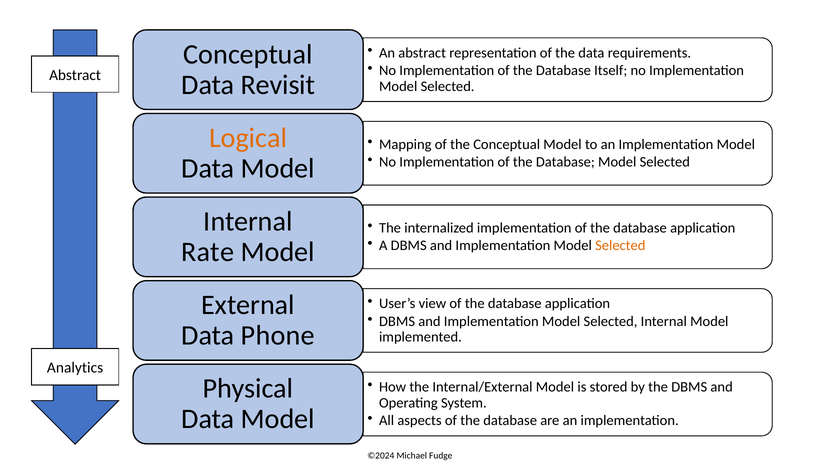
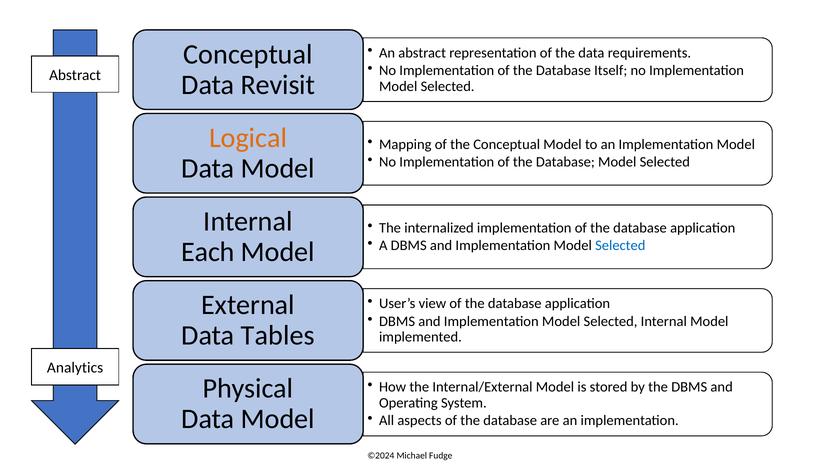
Selected at (620, 246) colour: orange -> blue
Rate: Rate -> Each
Phone: Phone -> Tables
